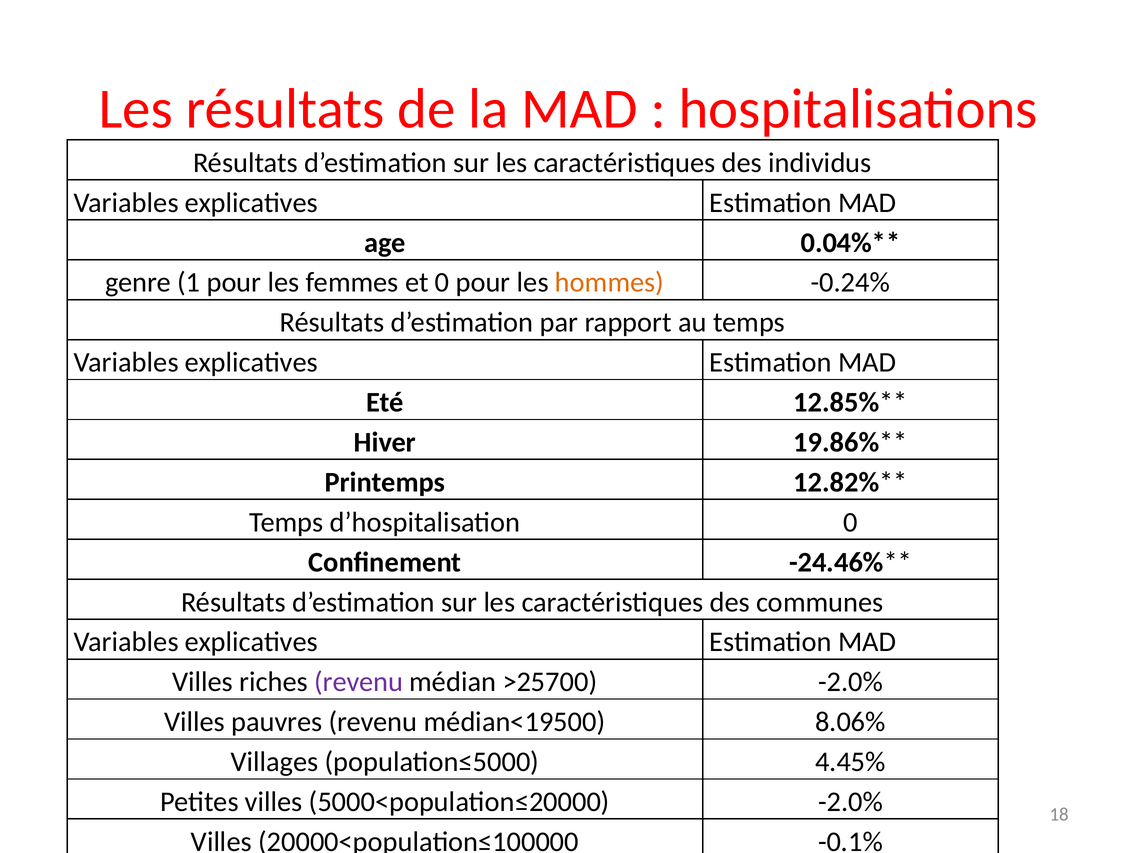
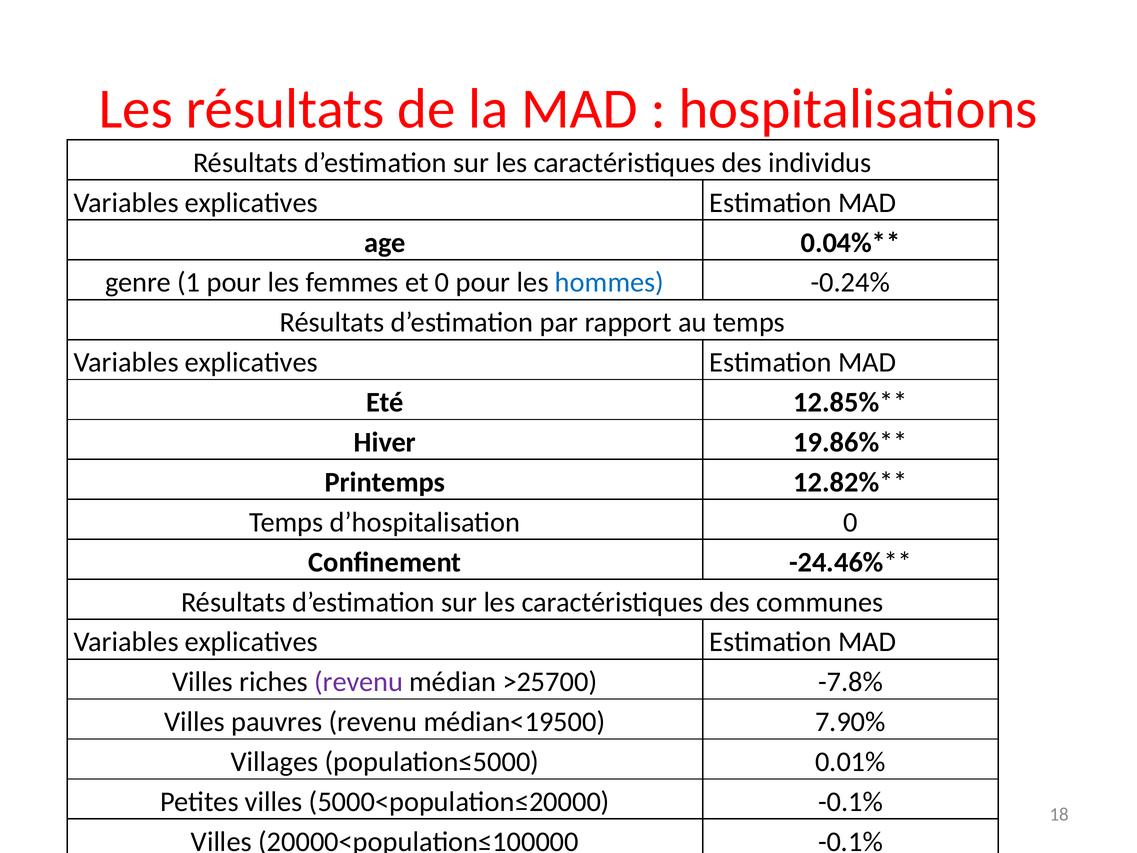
hommes colour: orange -> blue
>25700 -2.0%: -2.0% -> -7.8%
8.06%: 8.06% -> 7.90%
4.45%: 4.45% -> 0.01%
5000<population≤20000 -2.0%: -2.0% -> -0.1%
